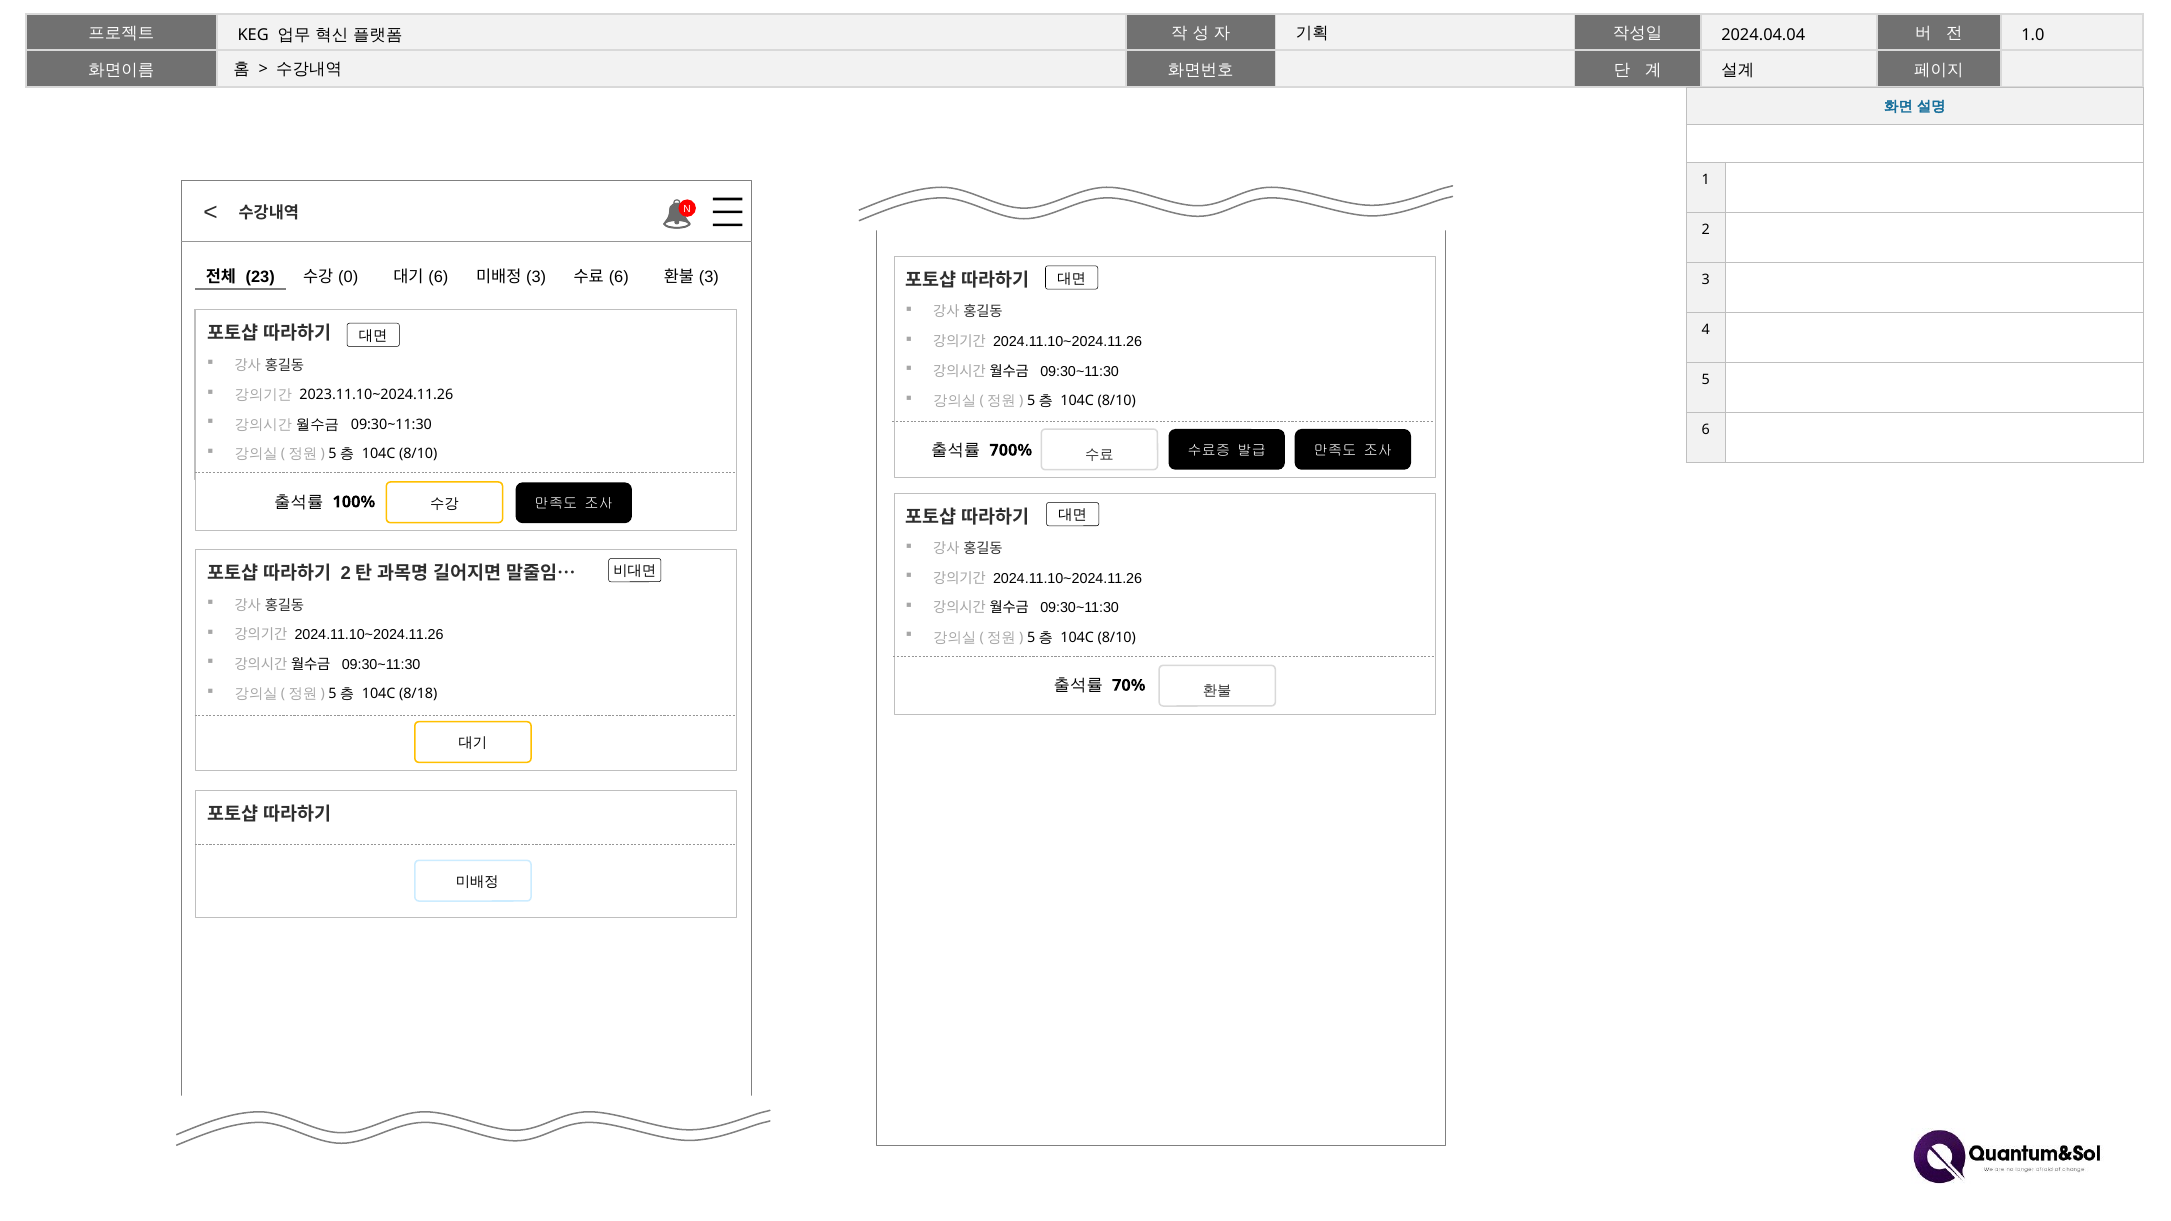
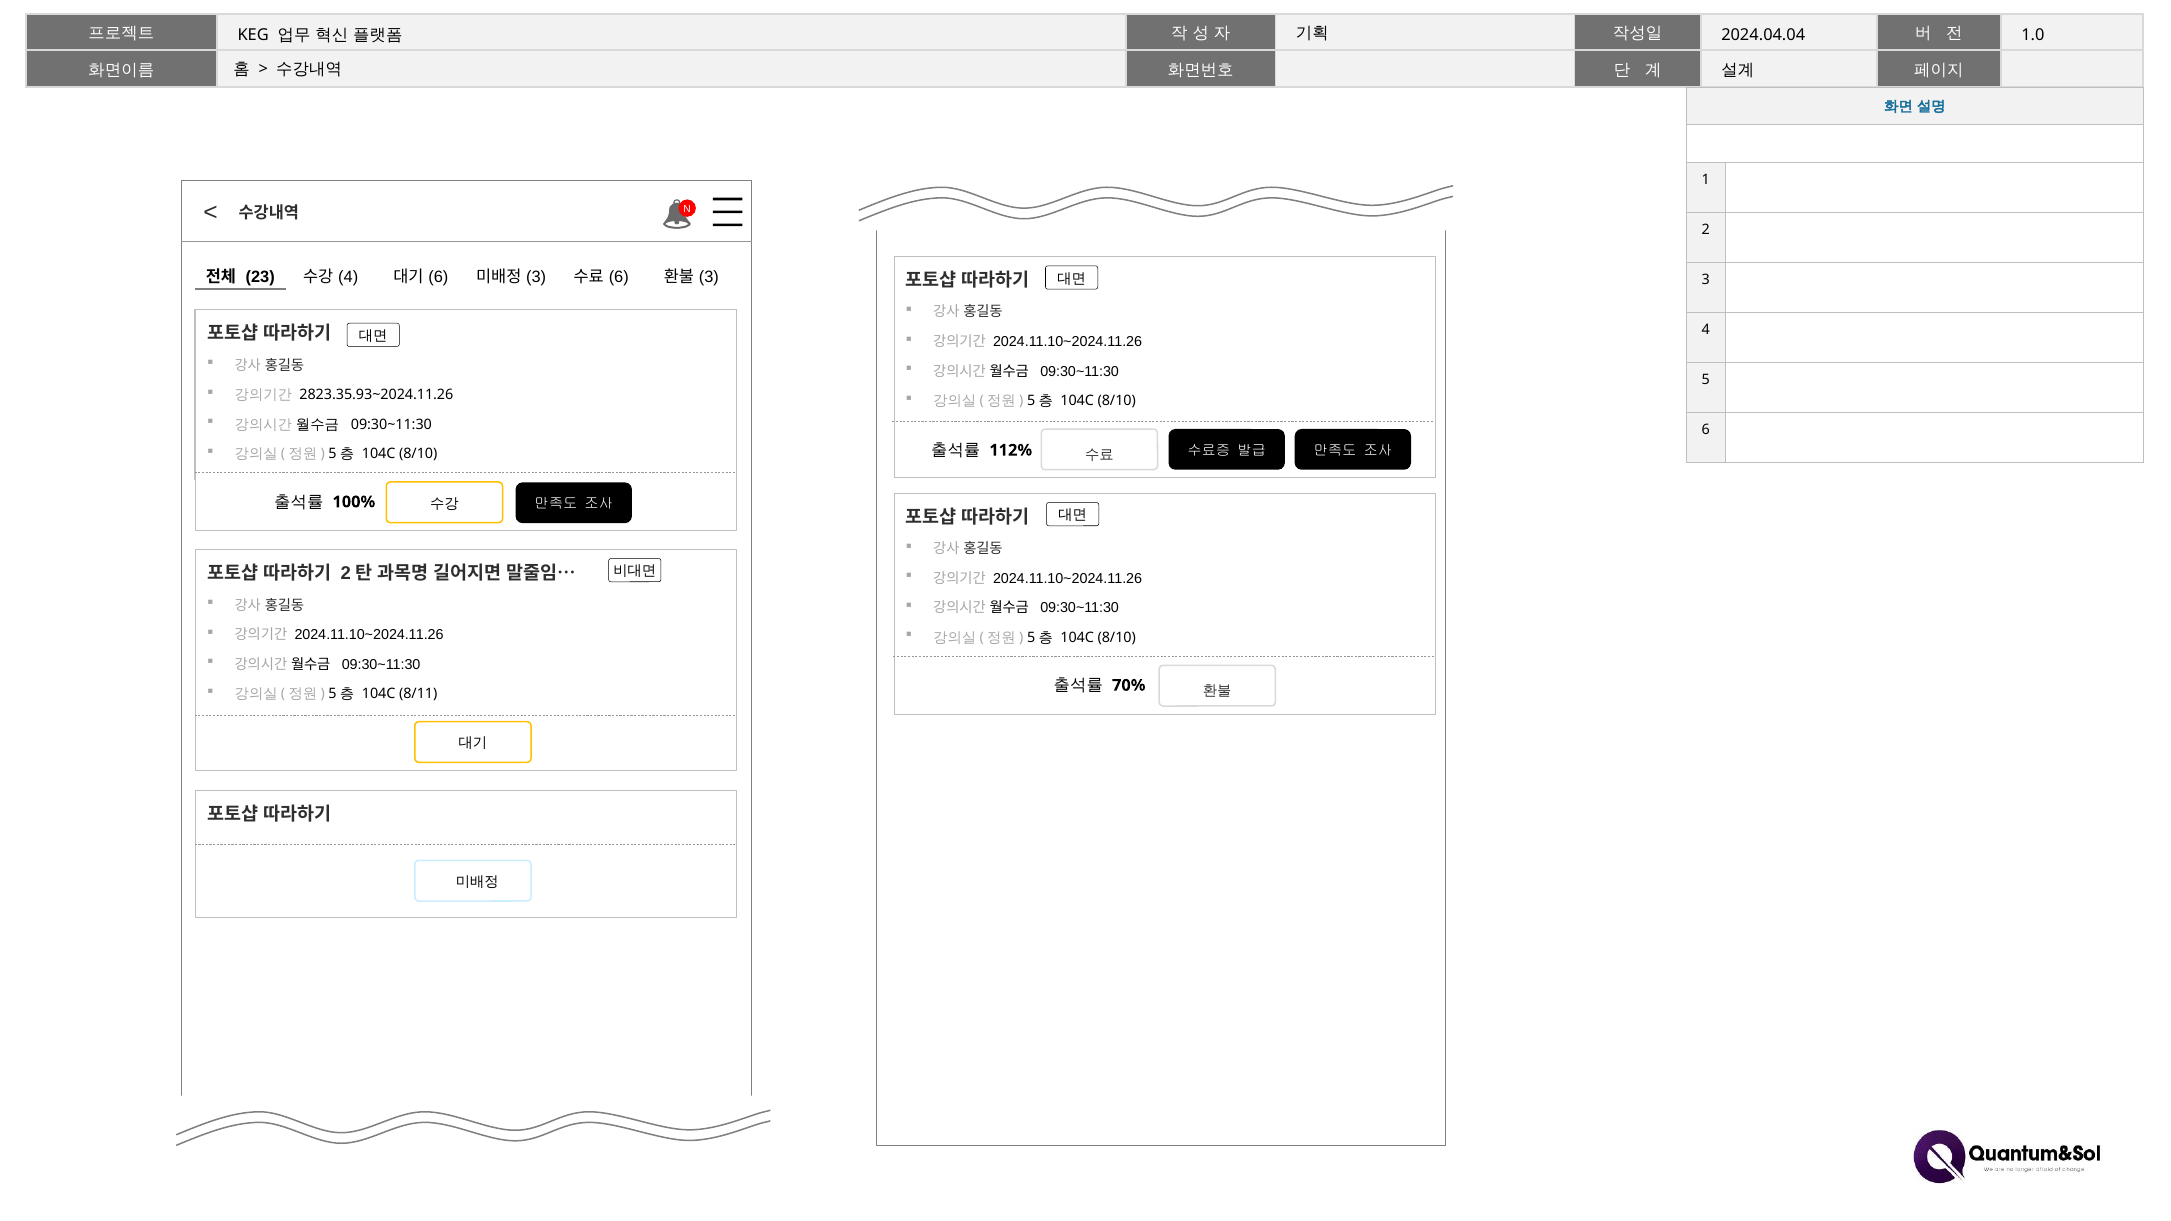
0 at (348, 277): 0 -> 4
2023.11.10~2024.11.26: 2023.11.10~2024.11.26 -> 2823.35.93~2024.11.26
700%: 700% -> 112%
8/18: 8/18 -> 8/11
